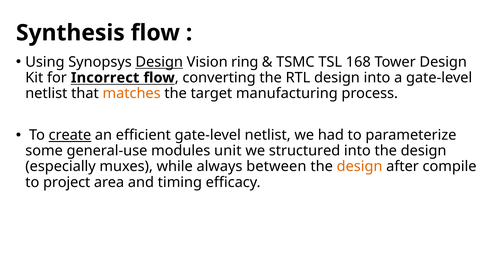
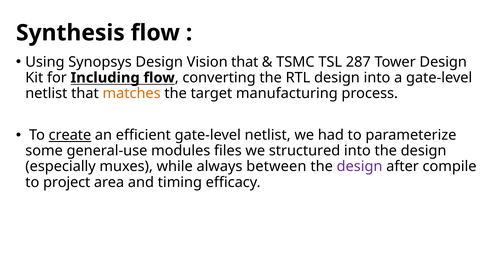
Design at (159, 62) underline: present -> none
Vision ring: ring -> that
168: 168 -> 287
Incorrect: Incorrect -> Including
unit: unit -> files
design at (360, 167) colour: orange -> purple
